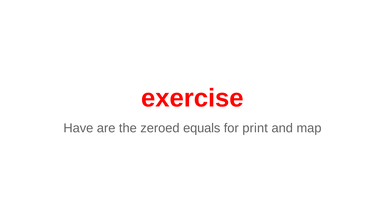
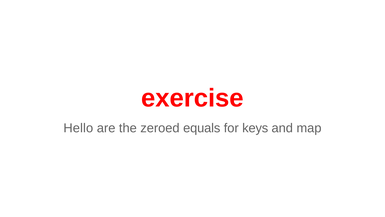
Have: Have -> Hello
print: print -> keys
